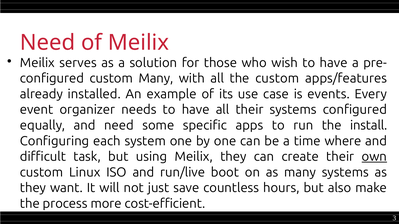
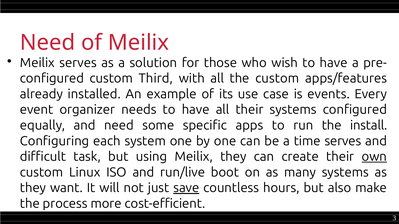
custom Many: Many -> Third
time where: where -> serves
save underline: none -> present
